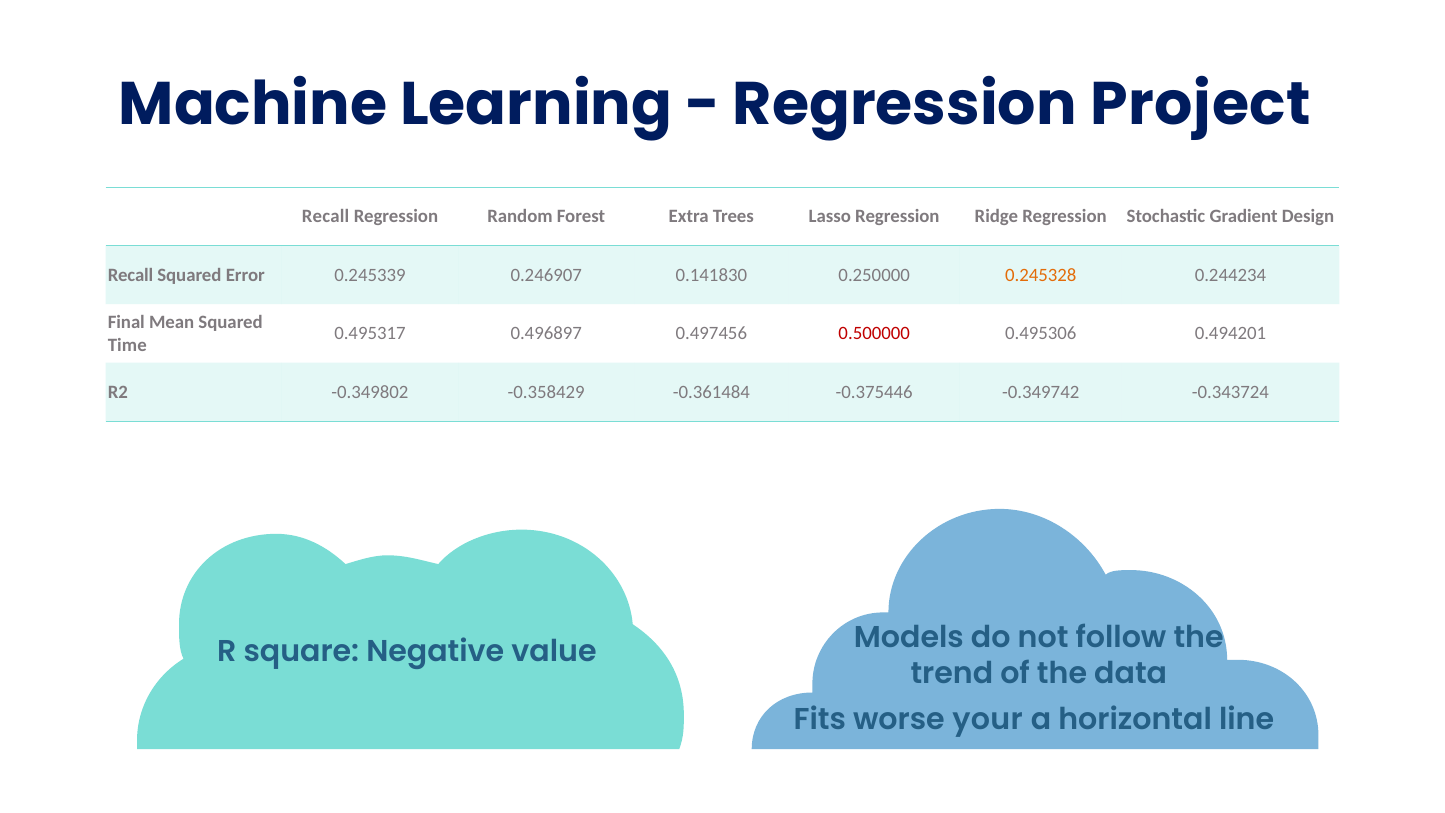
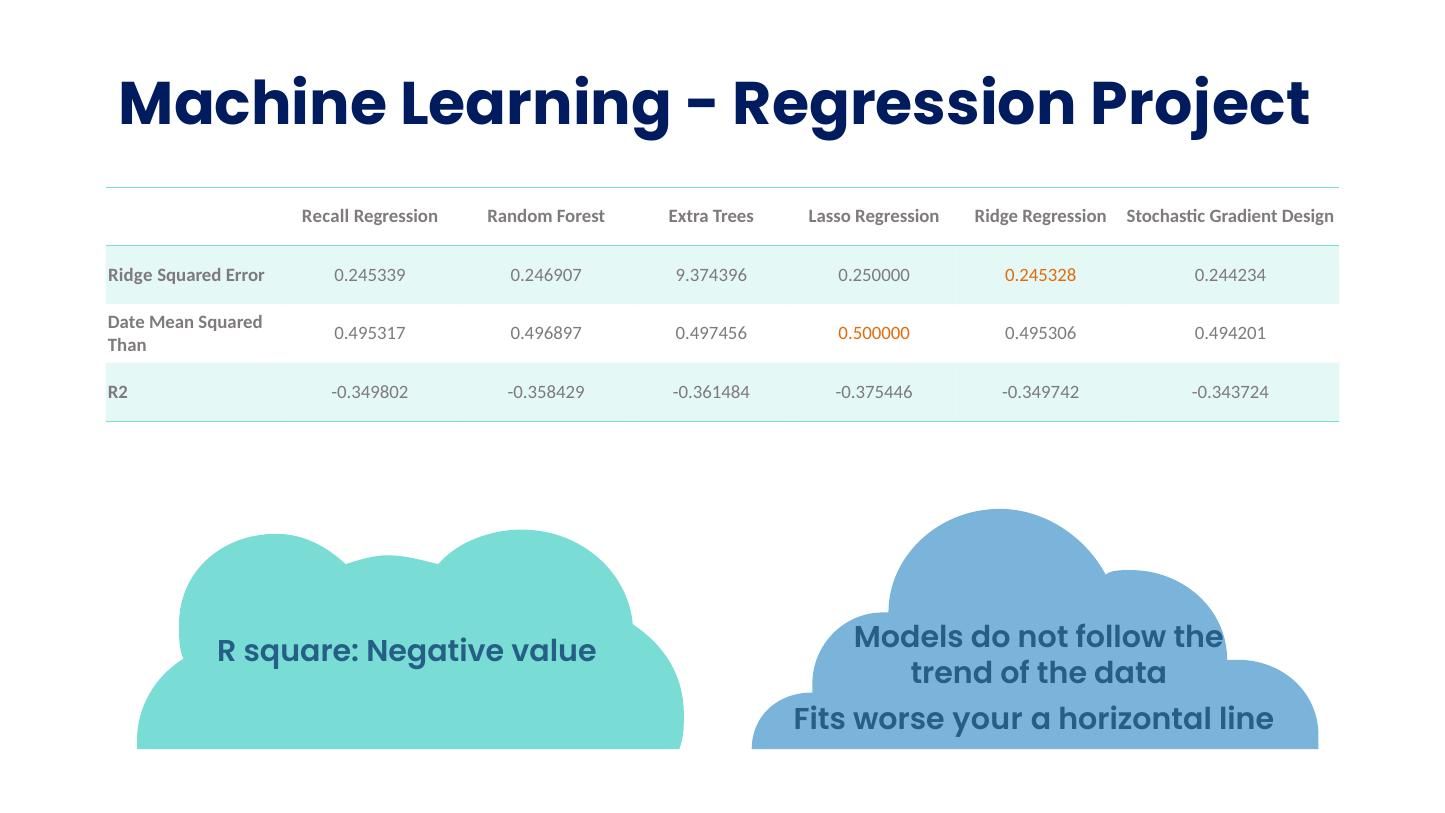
Recall at (131, 275): Recall -> Ridge
0.141830: 0.141830 -> 9.374396
Final: Final -> Date
0.500000 colour: red -> orange
Time: Time -> Than
